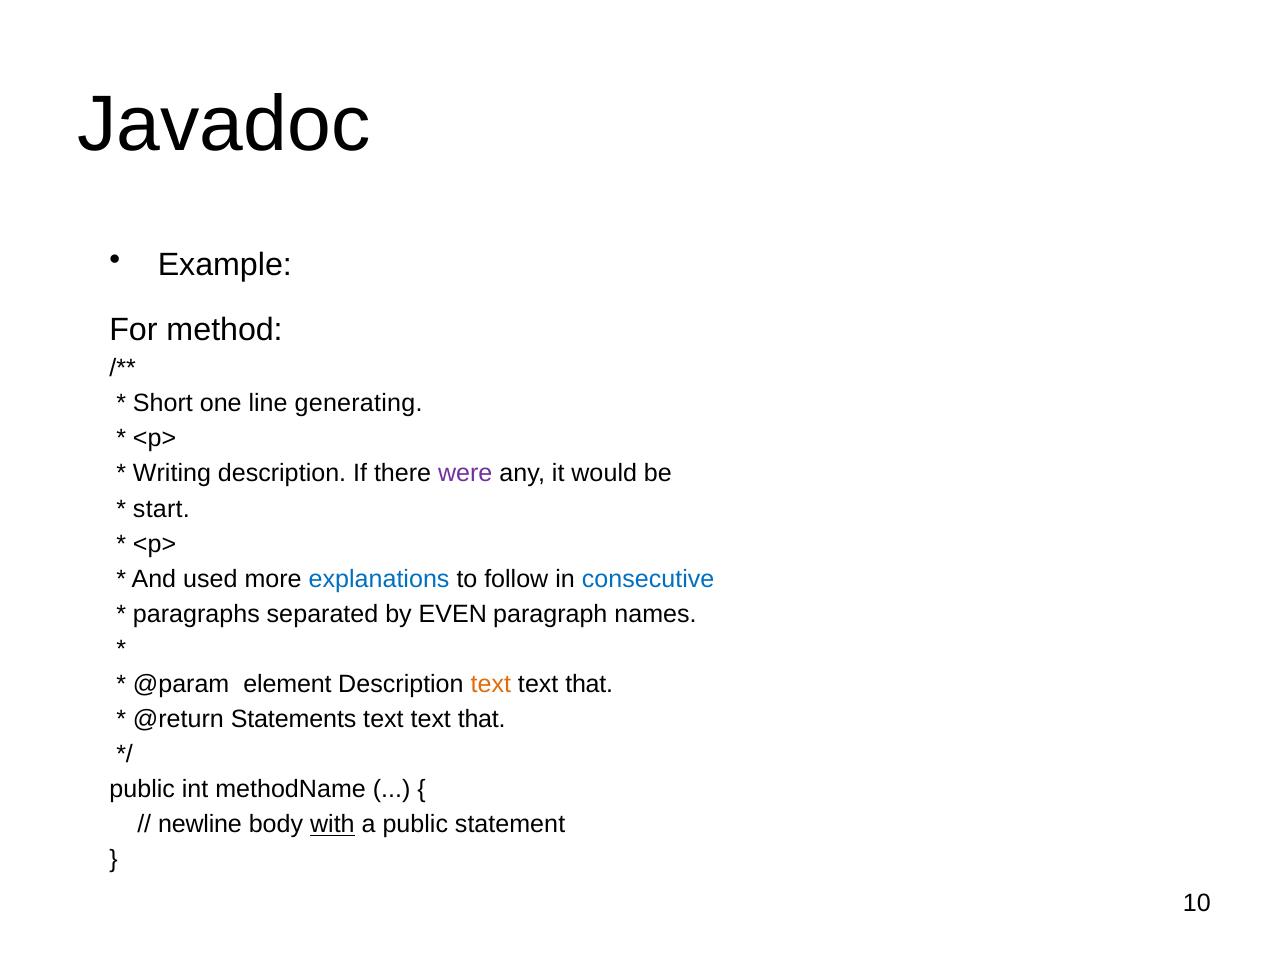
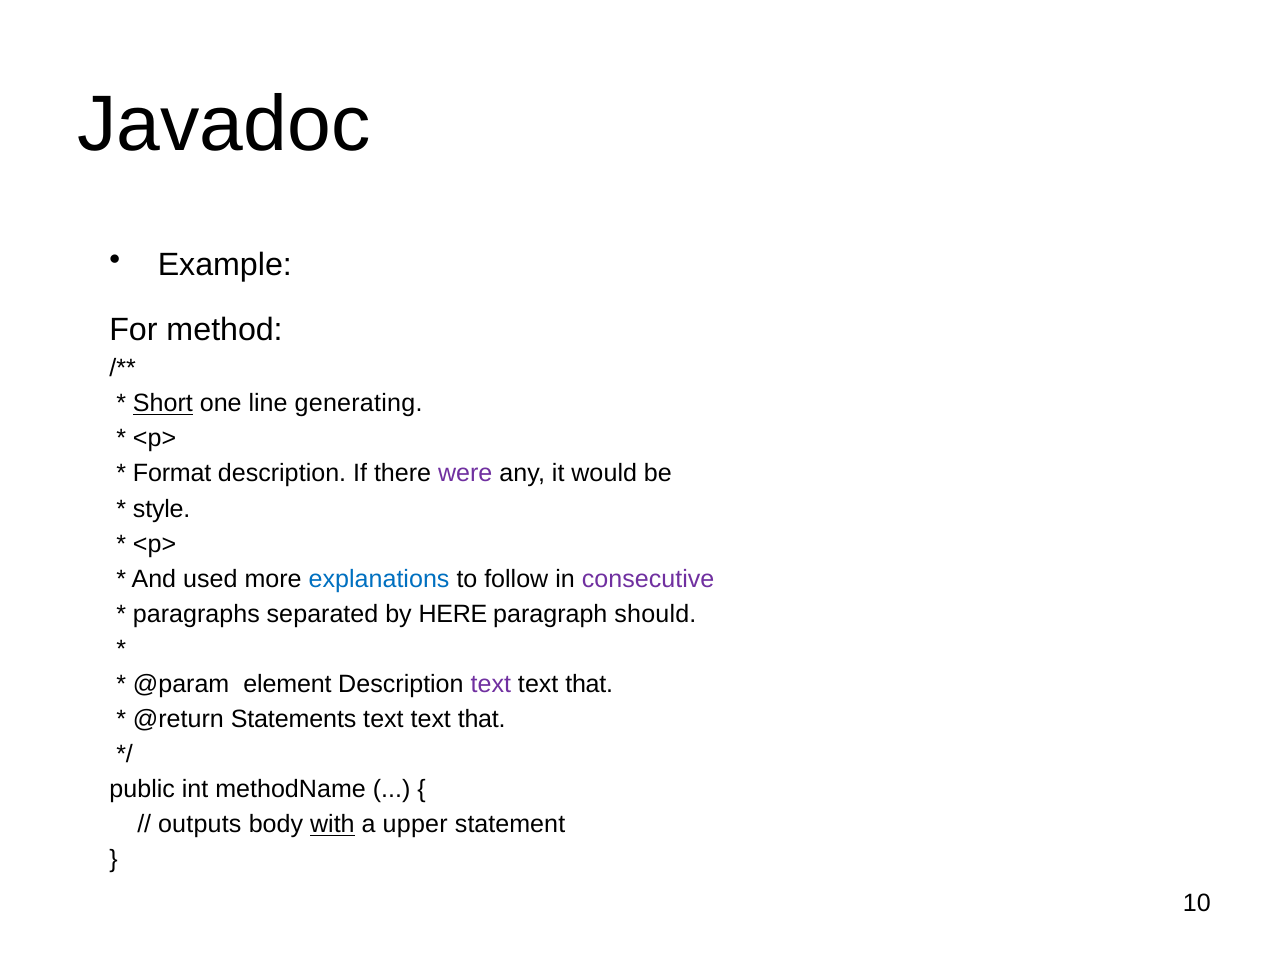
Short underline: none -> present
Writing: Writing -> Format
start: start -> style
consecutive colour: blue -> purple
EVEN: EVEN -> HERE
names: names -> should
text at (491, 684) colour: orange -> purple
newline: newline -> outputs
a public: public -> upper
